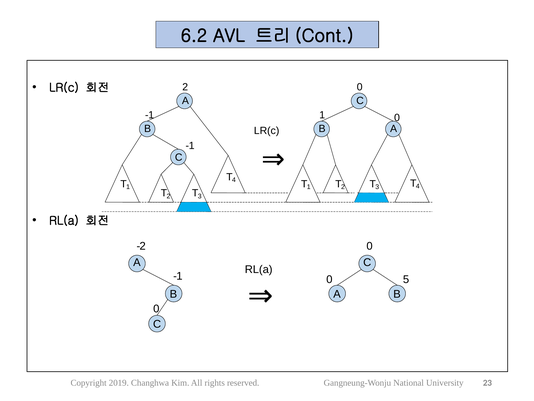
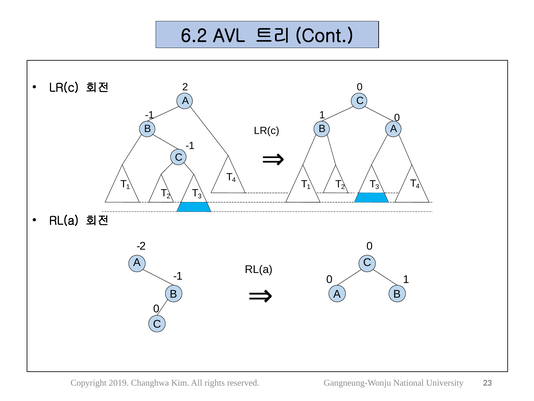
5 at (406, 279): 5 -> 1
